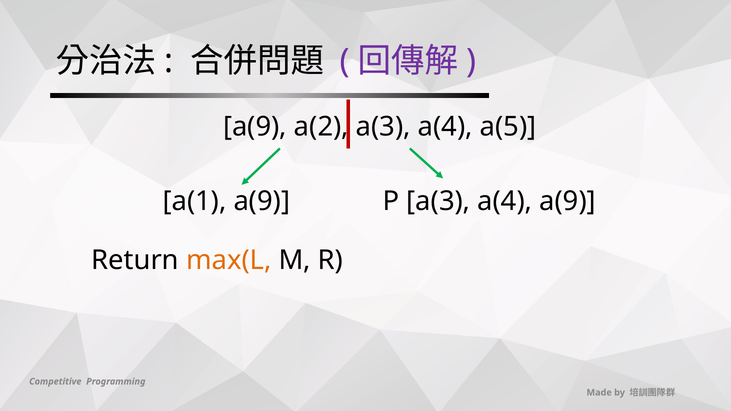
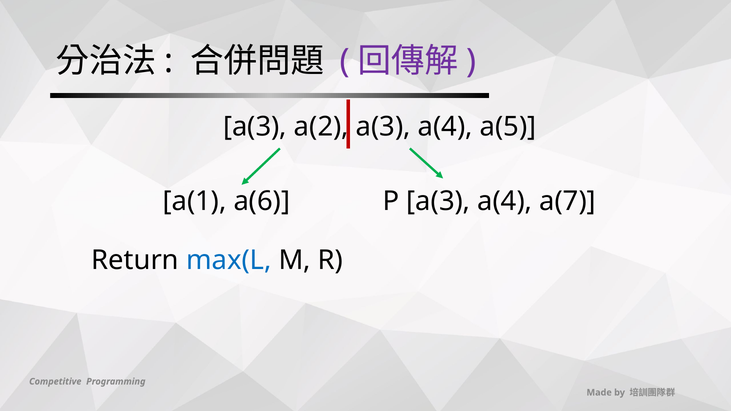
a(9 at (255, 127): a(9 -> a(3
a(1 a(9: a(9 -> a(6
a(4 a(9: a(9 -> a(7
max(L colour: orange -> blue
